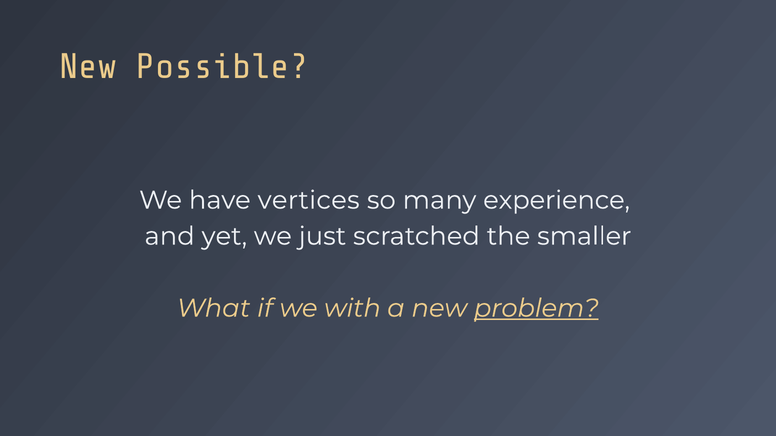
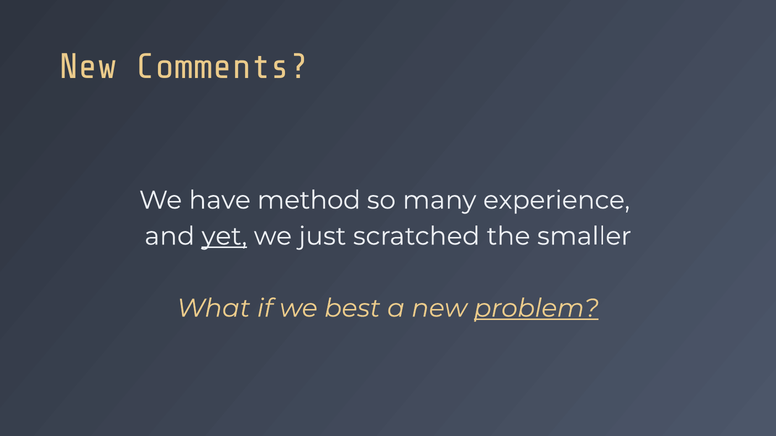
Possible: Possible -> Comments
vertices: vertices -> method
yet underline: none -> present
with: with -> best
